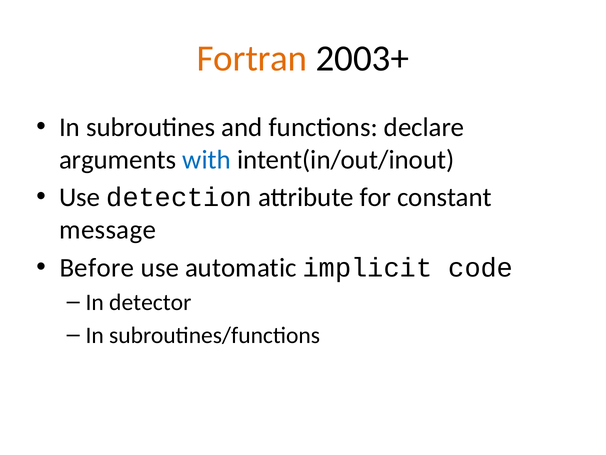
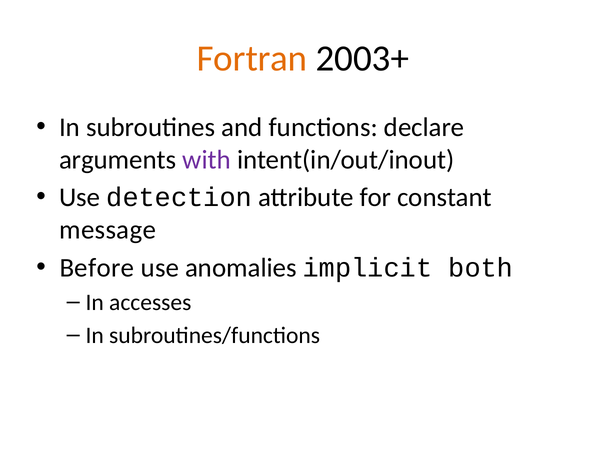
with colour: blue -> purple
automatic: automatic -> anomalies
code: code -> both
detector: detector -> accesses
